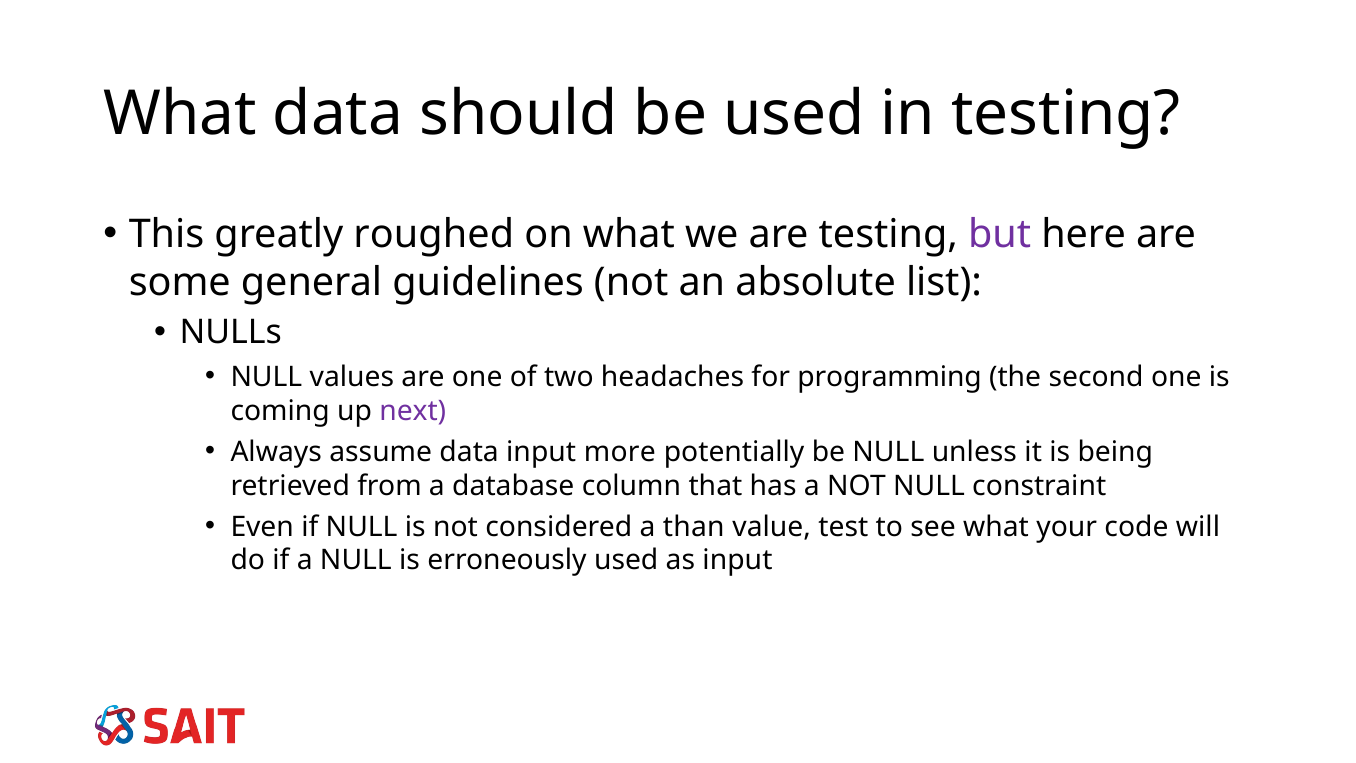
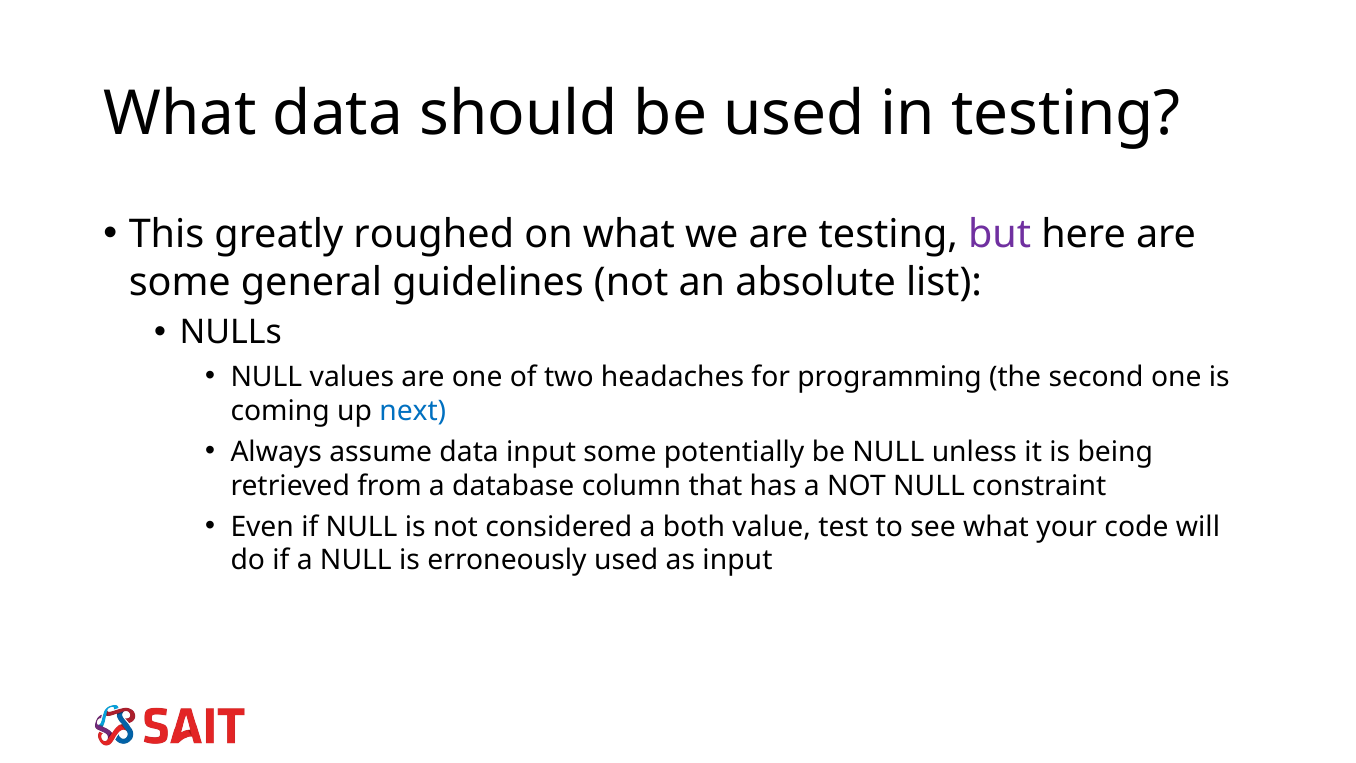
next colour: purple -> blue
input more: more -> some
than: than -> both
